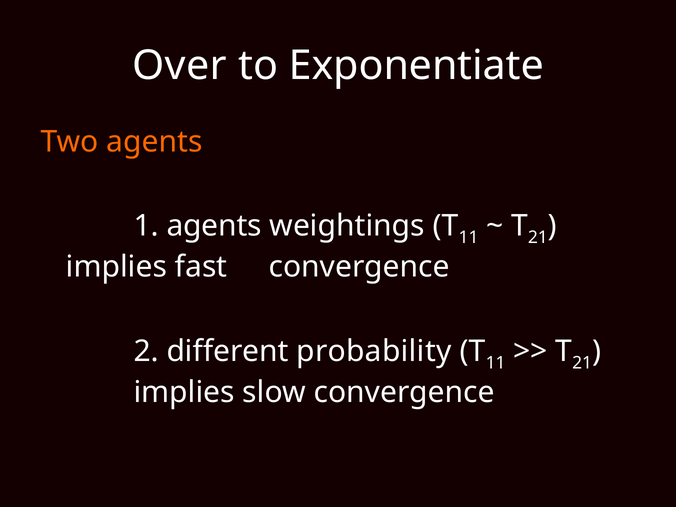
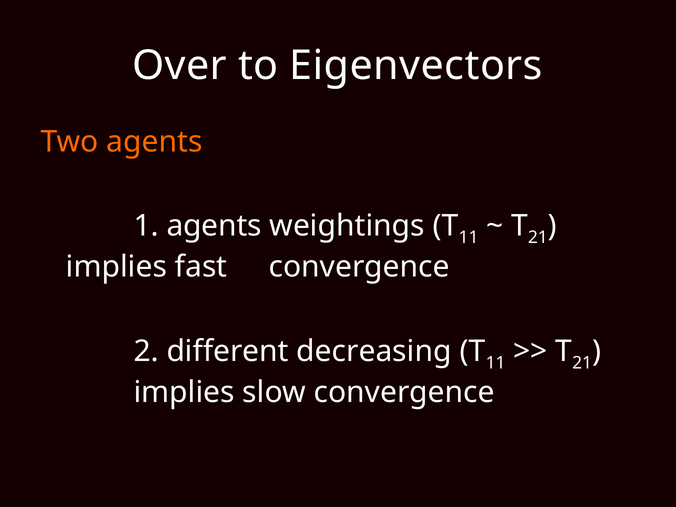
Exponentiate: Exponentiate -> Eigenvectors
probability: probability -> decreasing
